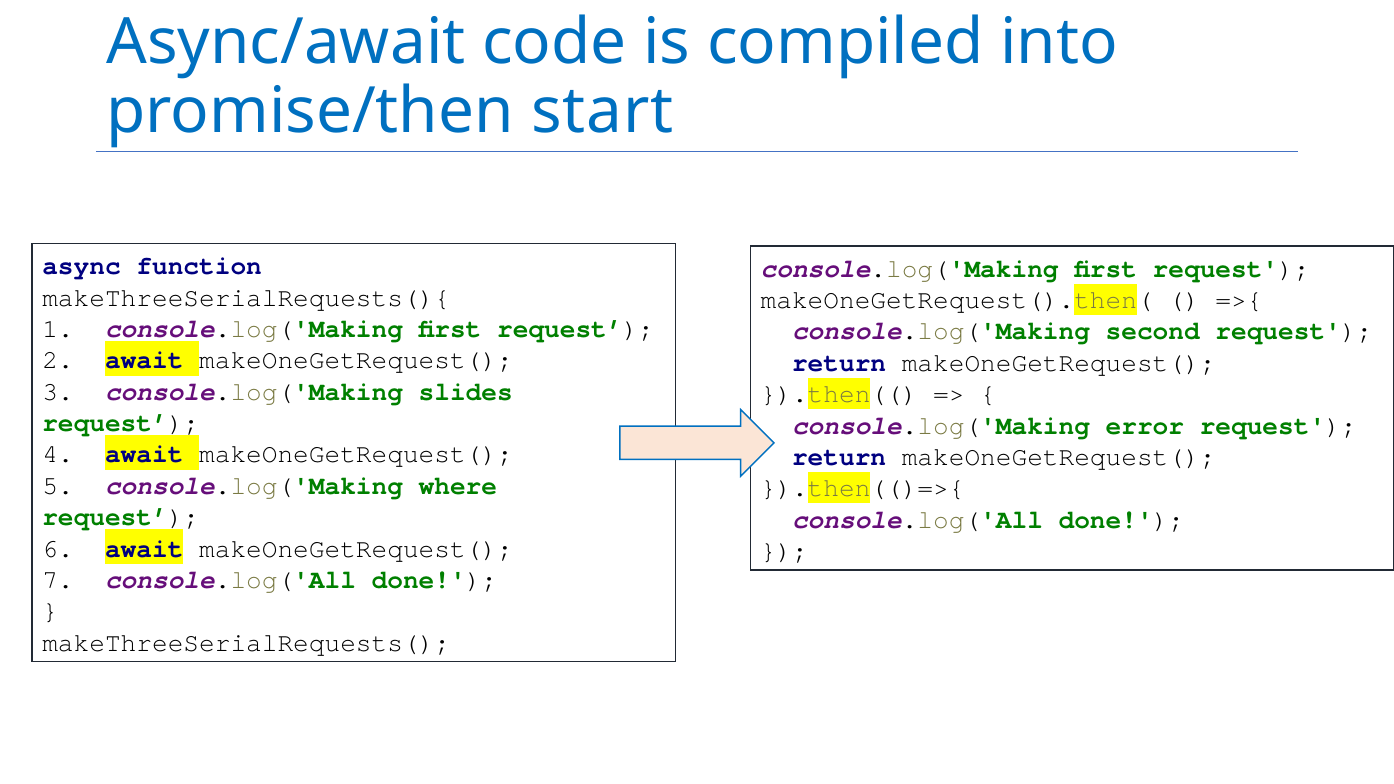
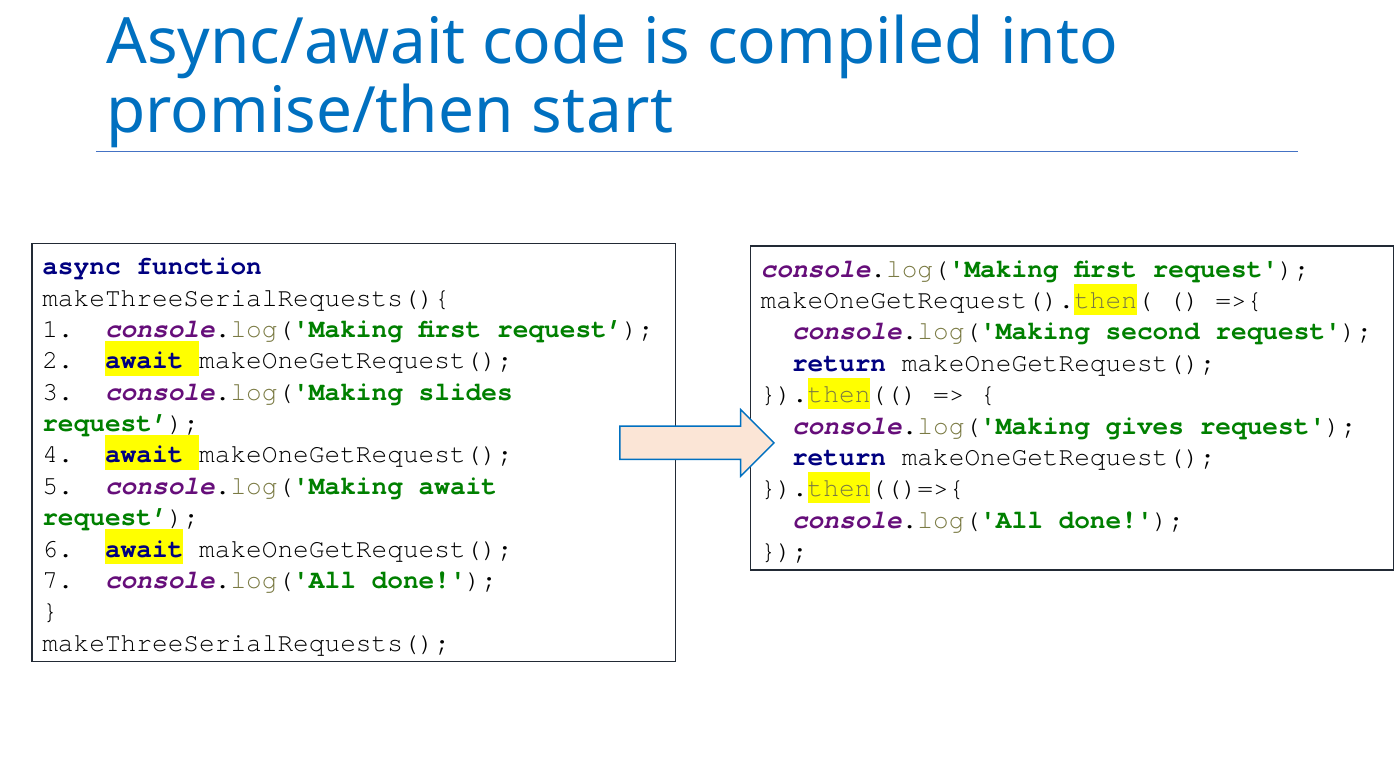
error: error -> gives
console.log('Making where: where -> await
